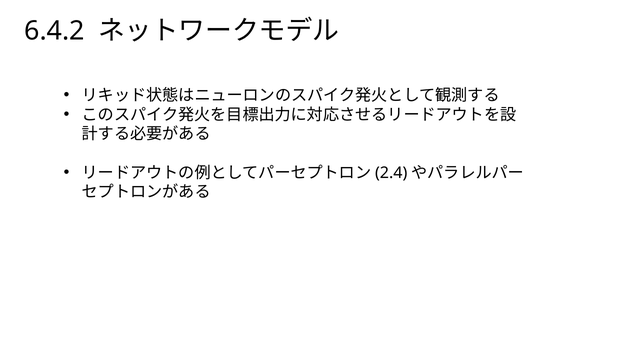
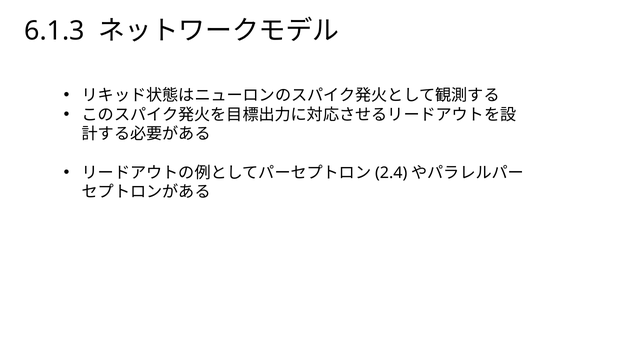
6.4.2: 6.4.2 -> 6.1.3
